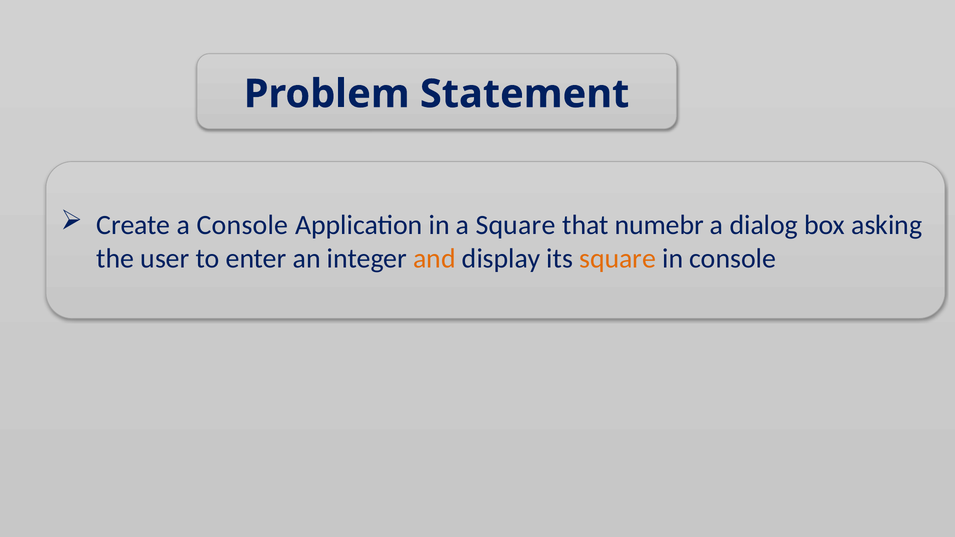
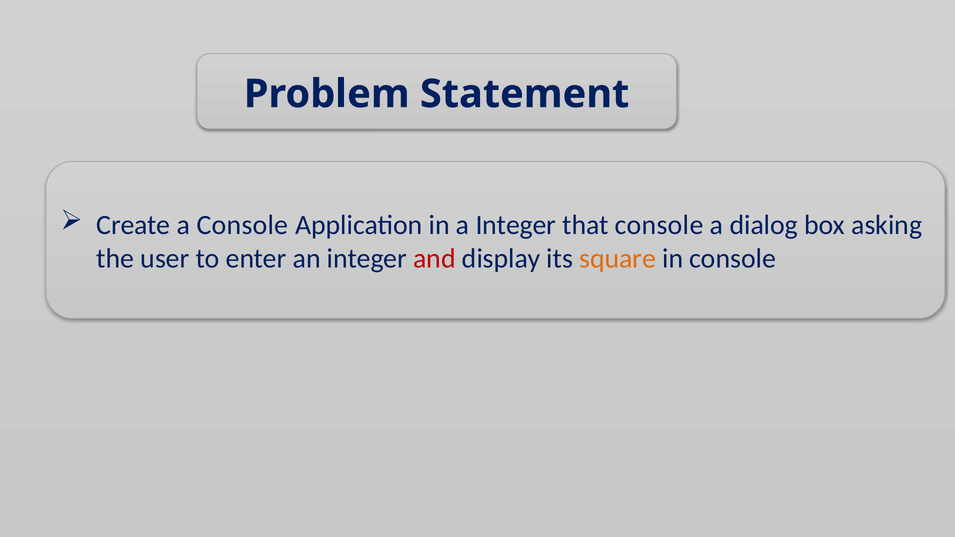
a Square: Square -> Integer
that numebr: numebr -> console
and colour: orange -> red
